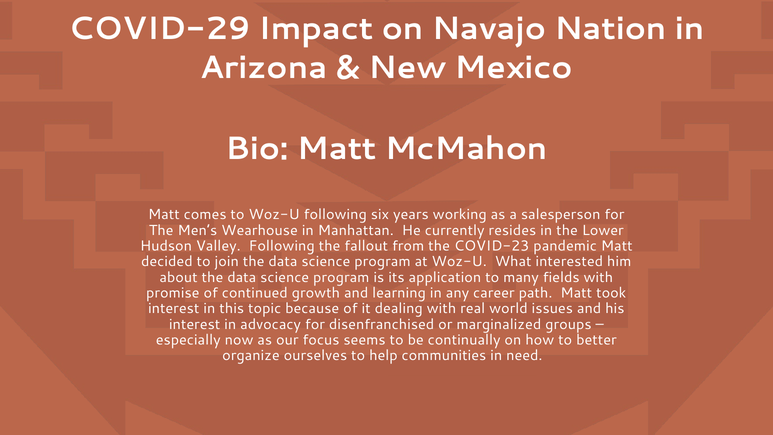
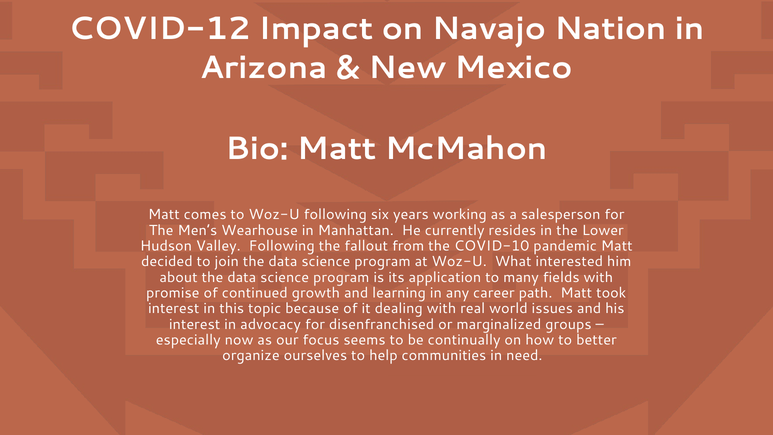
COVID-29: COVID-29 -> COVID-12
COVID-23: COVID-23 -> COVID-10
